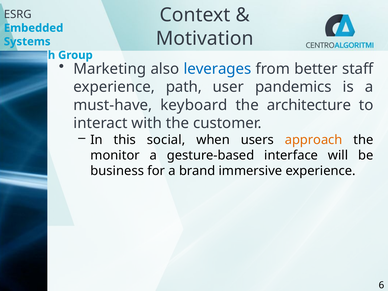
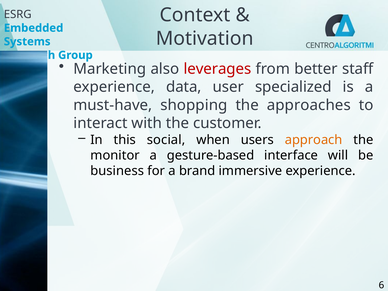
leverages colour: blue -> red
path: path -> data
pandemics: pandemics -> specialized
keyboard: keyboard -> shopping
architecture: architecture -> approaches
